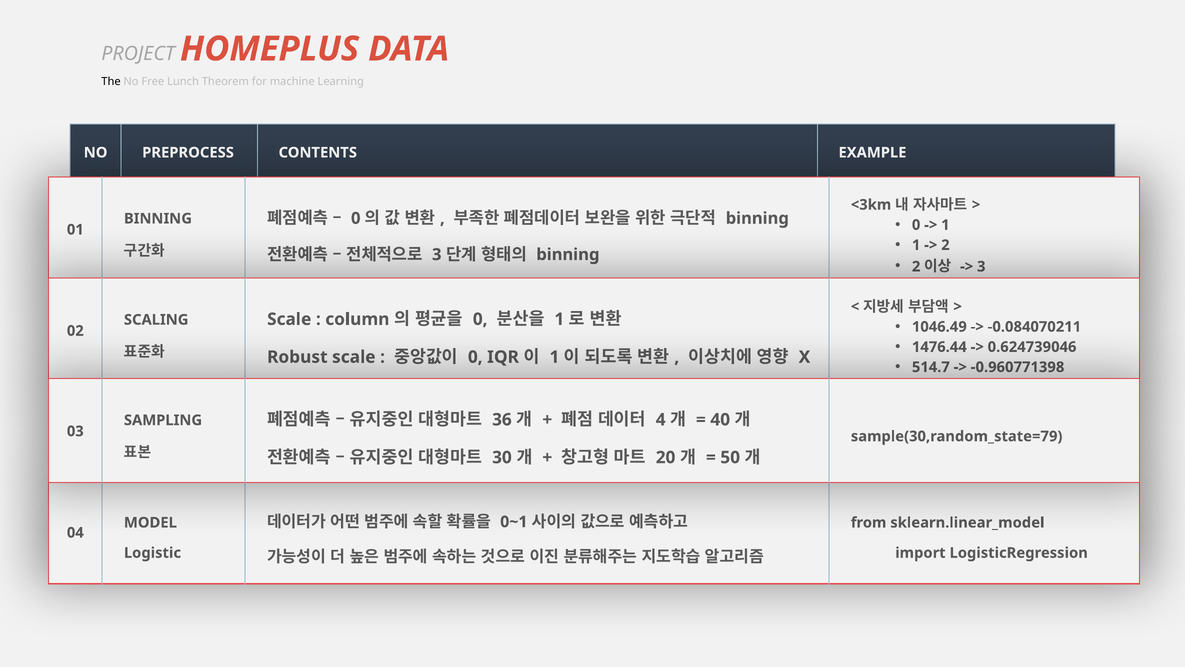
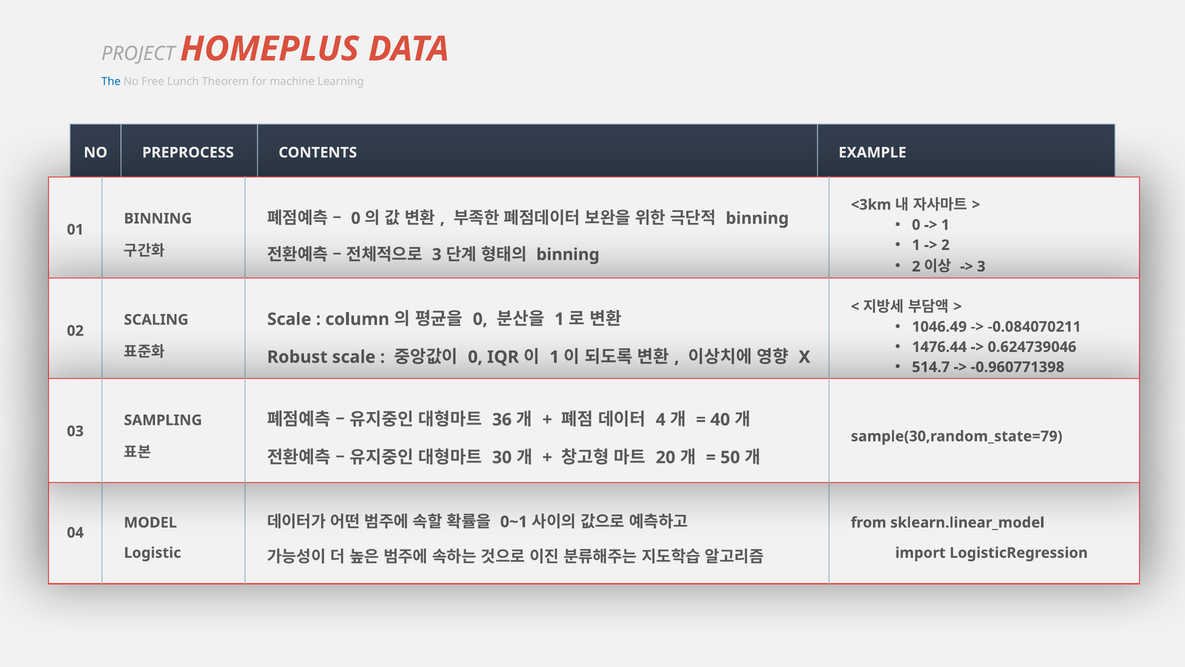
The colour: black -> blue
